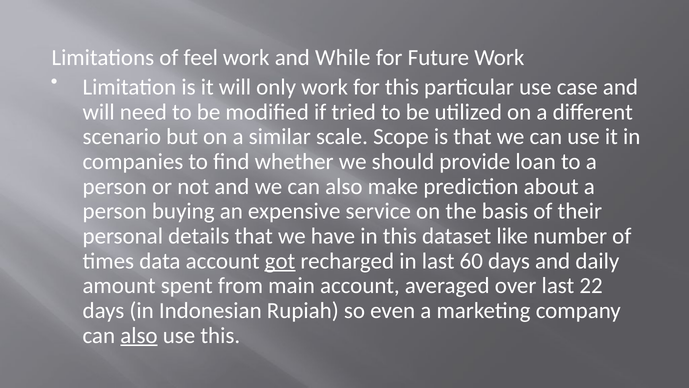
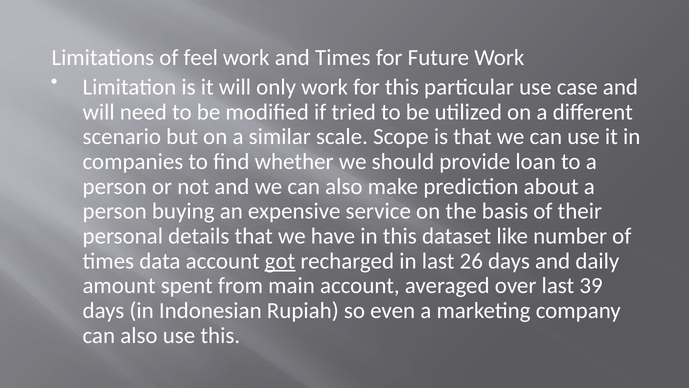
and While: While -> Times
60: 60 -> 26
22: 22 -> 39
also at (139, 335) underline: present -> none
